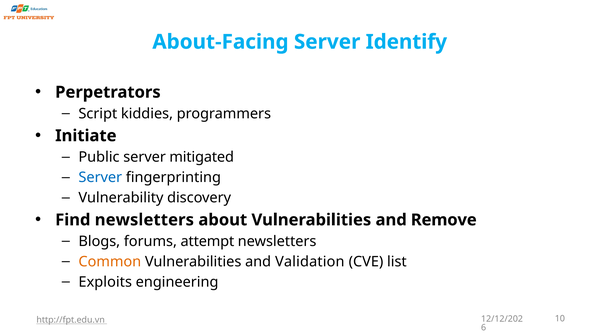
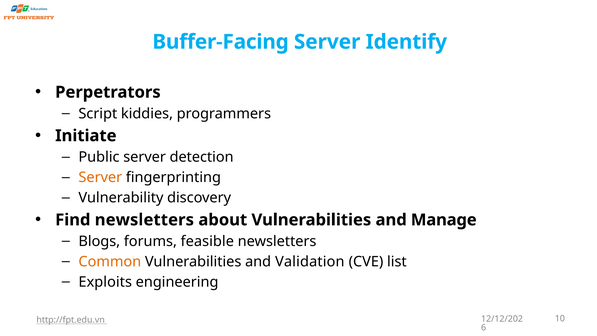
About-Facing: About-Facing -> Buffer-Facing
mitigated: mitigated -> detection
Server at (100, 177) colour: blue -> orange
Remove: Remove -> Manage
attempt: attempt -> feasible
